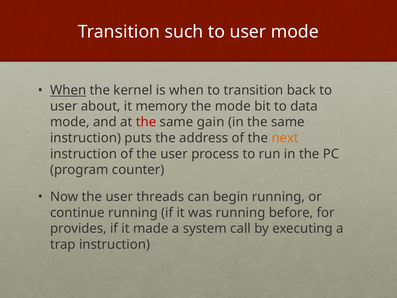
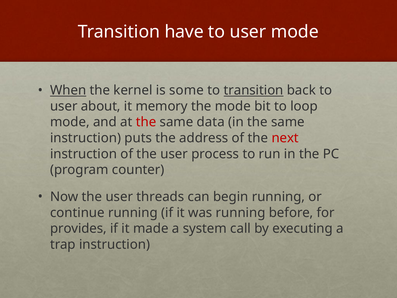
such: such -> have
is when: when -> some
transition at (254, 90) underline: none -> present
data: data -> loop
gain: gain -> data
next colour: orange -> red
